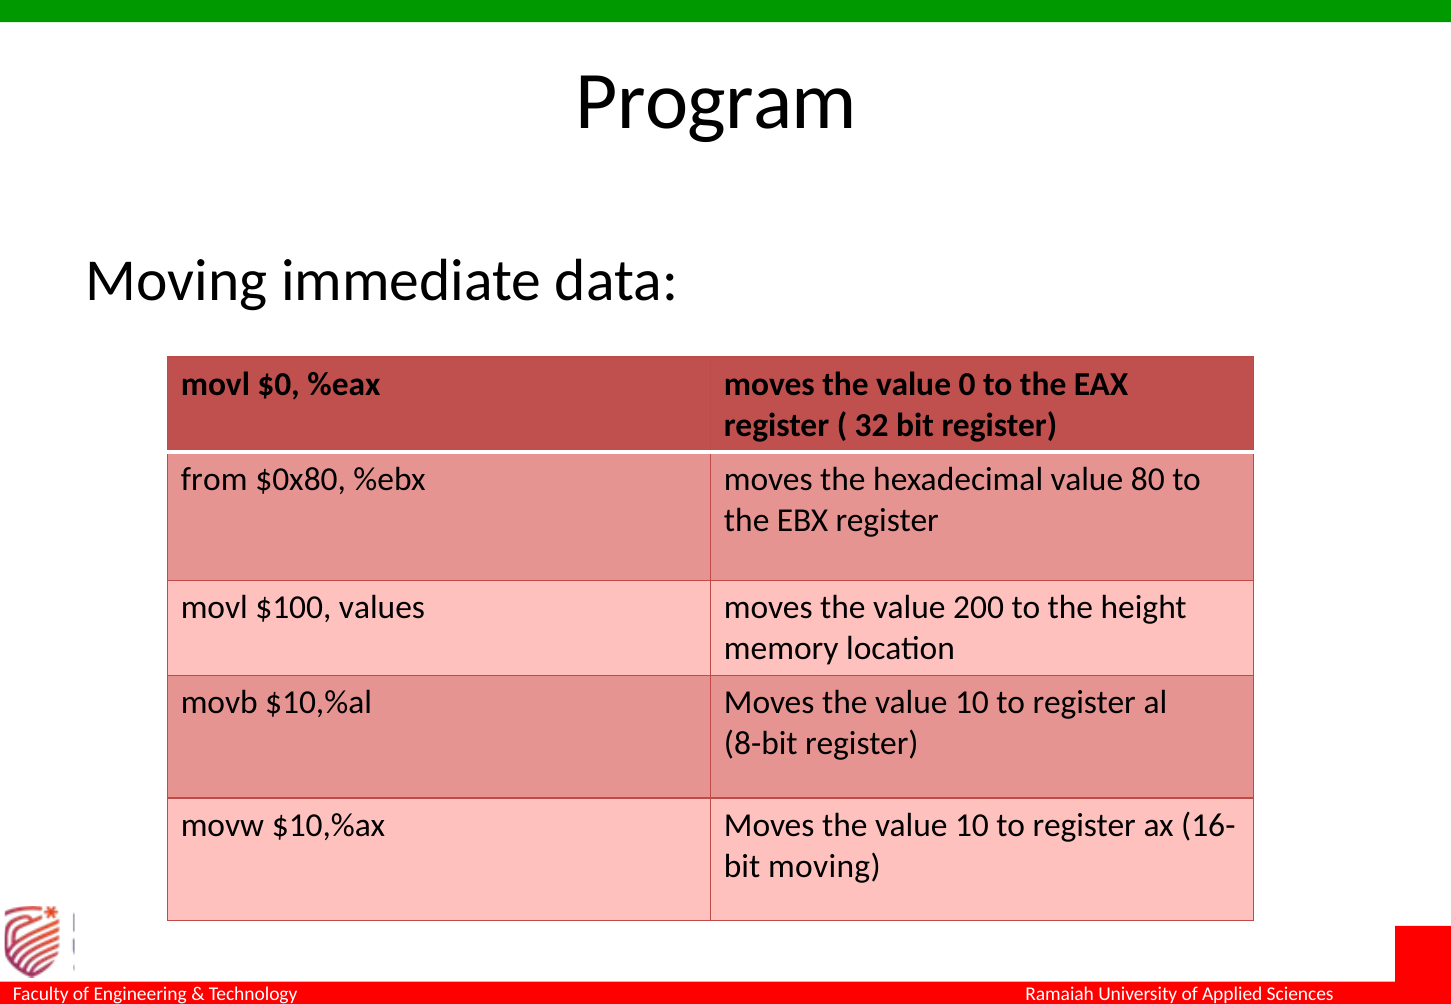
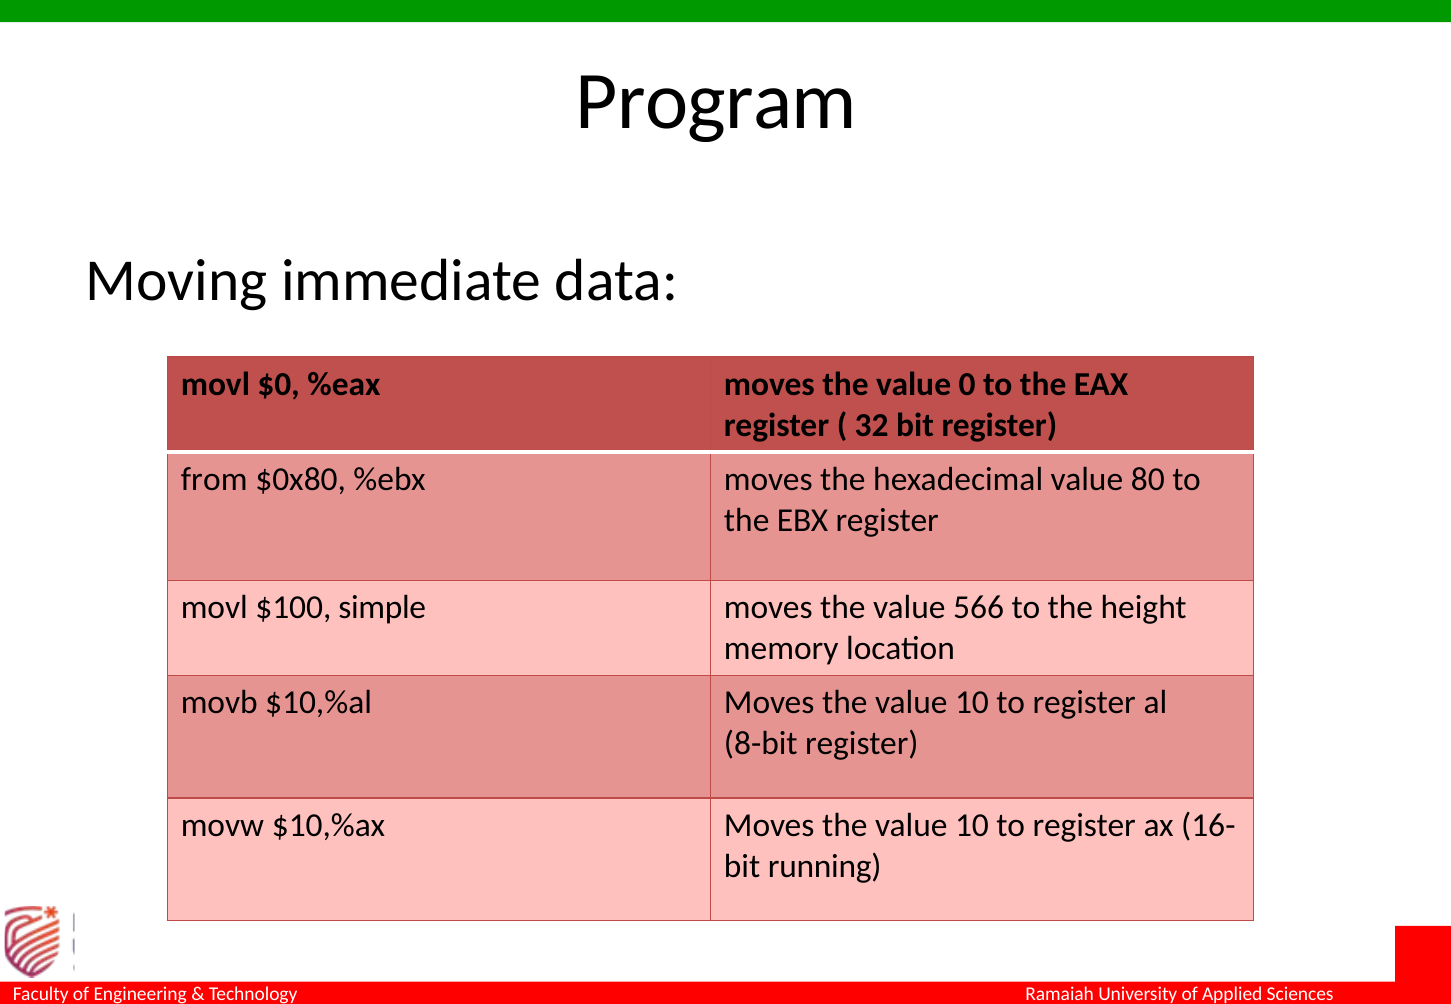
values: values -> simple
200: 200 -> 566
bit moving: moving -> running
